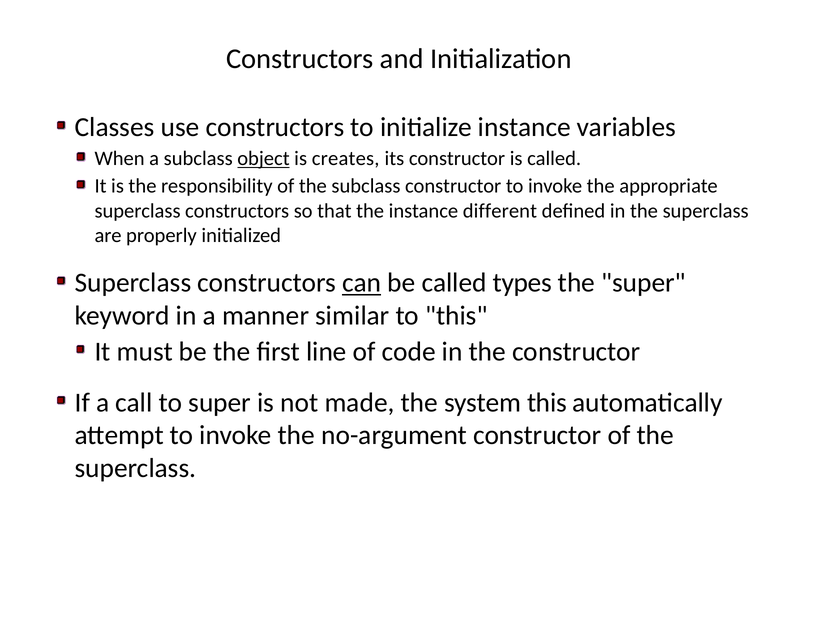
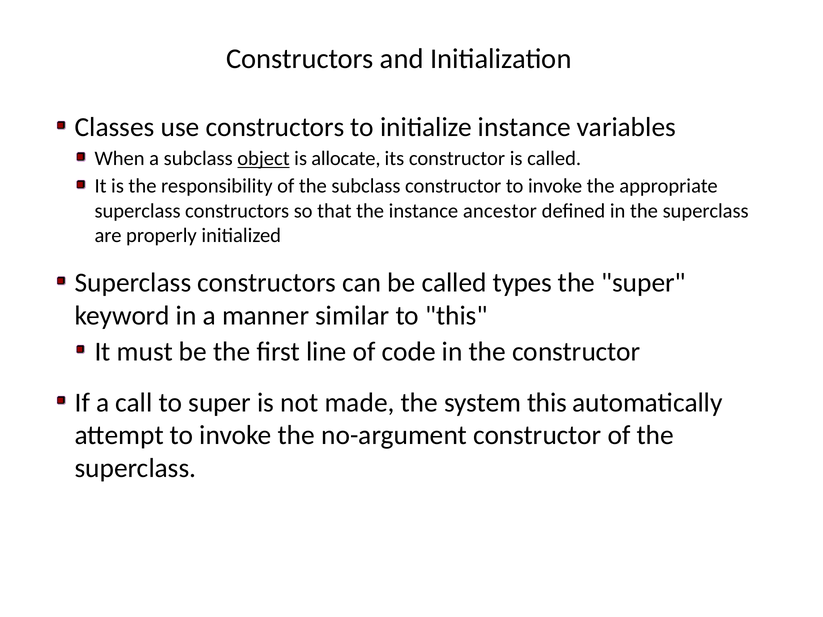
creates: creates -> allocate
different: different -> ancestor
can underline: present -> none
